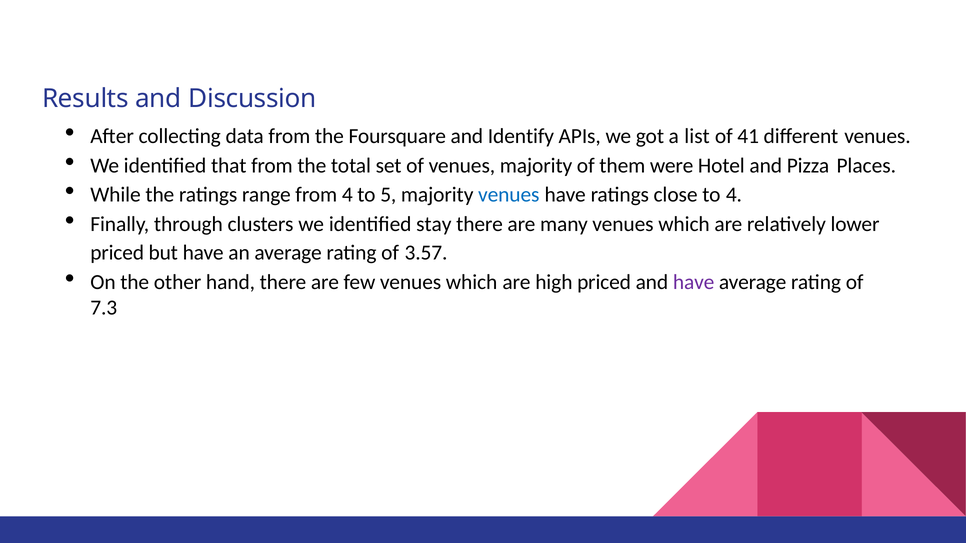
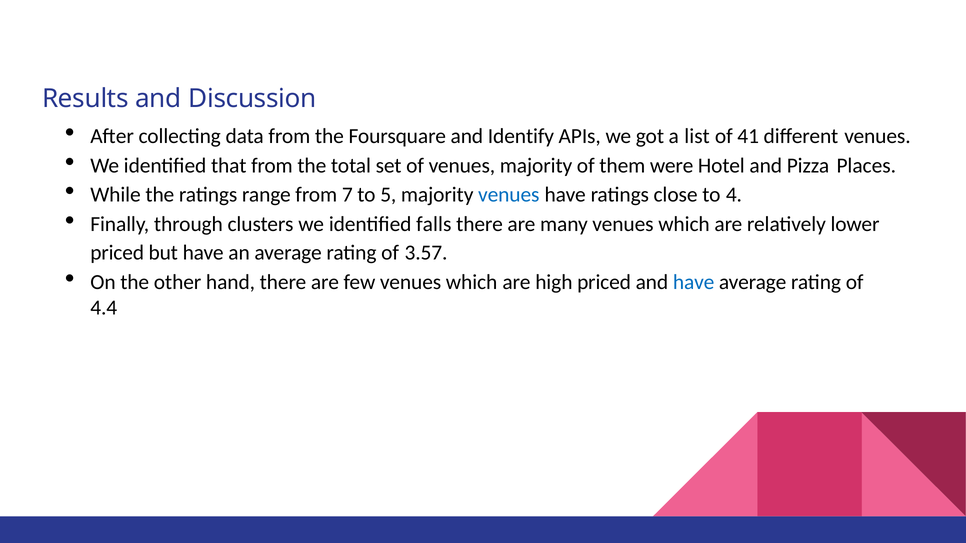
from 4: 4 -> 7
stay: stay -> falls
have at (694, 282) colour: purple -> blue
7.3: 7.3 -> 4.4
